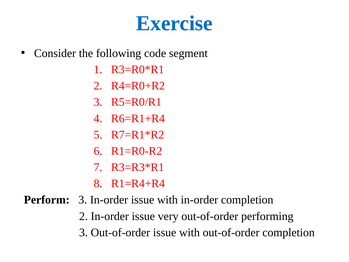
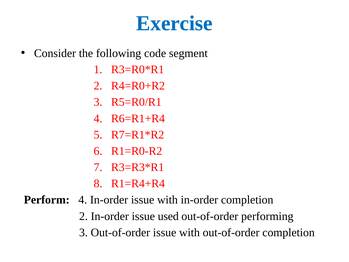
Perform 3: 3 -> 4
very: very -> used
